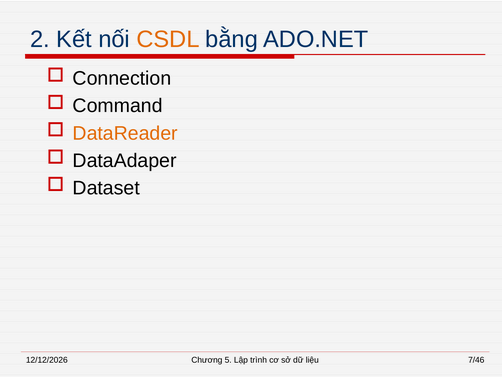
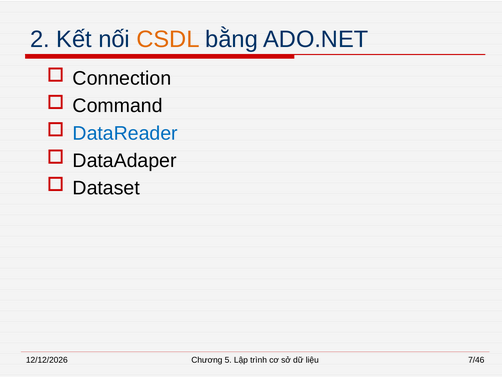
DataReader colour: orange -> blue
